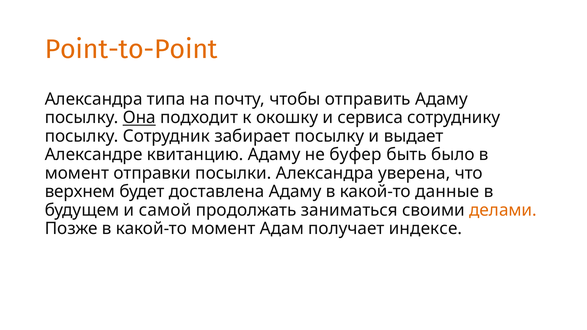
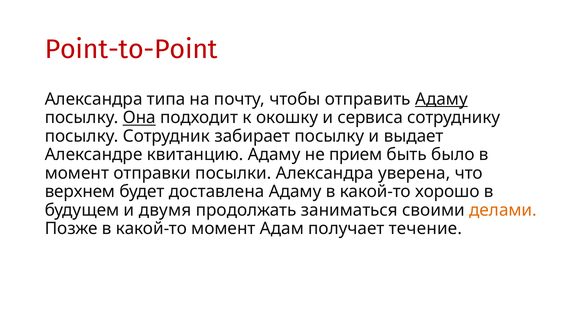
Point-to-Point colour: orange -> red
Адаму at (441, 99) underline: none -> present
буфер: буфер -> прием
данные: данные -> хорошо
самой: самой -> двумя
индексе: индексе -> течение
